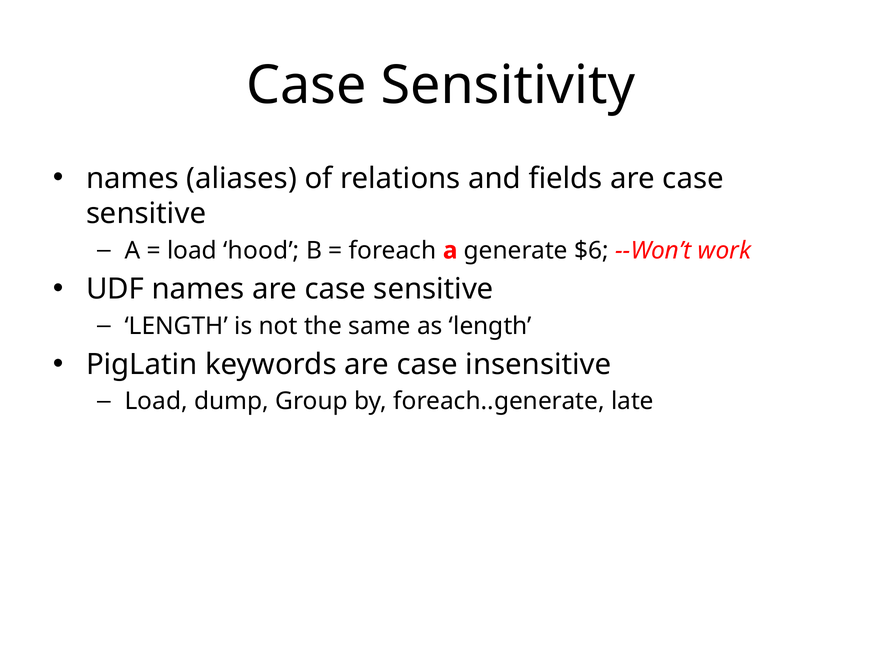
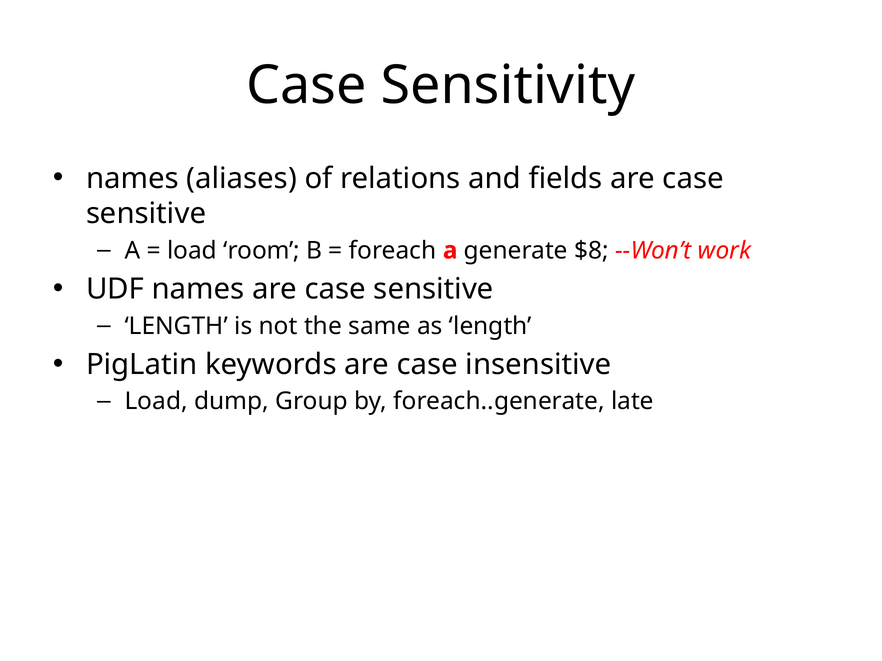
hood: hood -> room
$6: $6 -> $8
